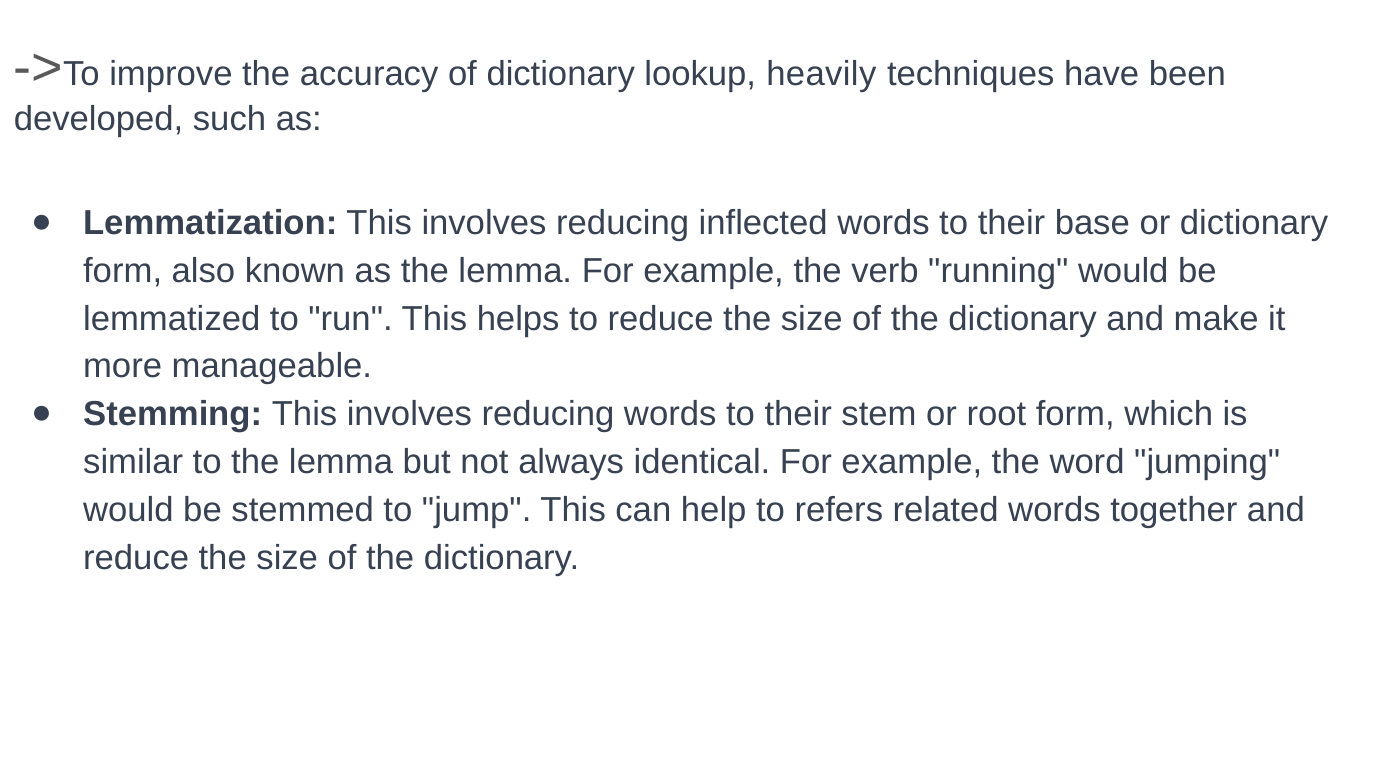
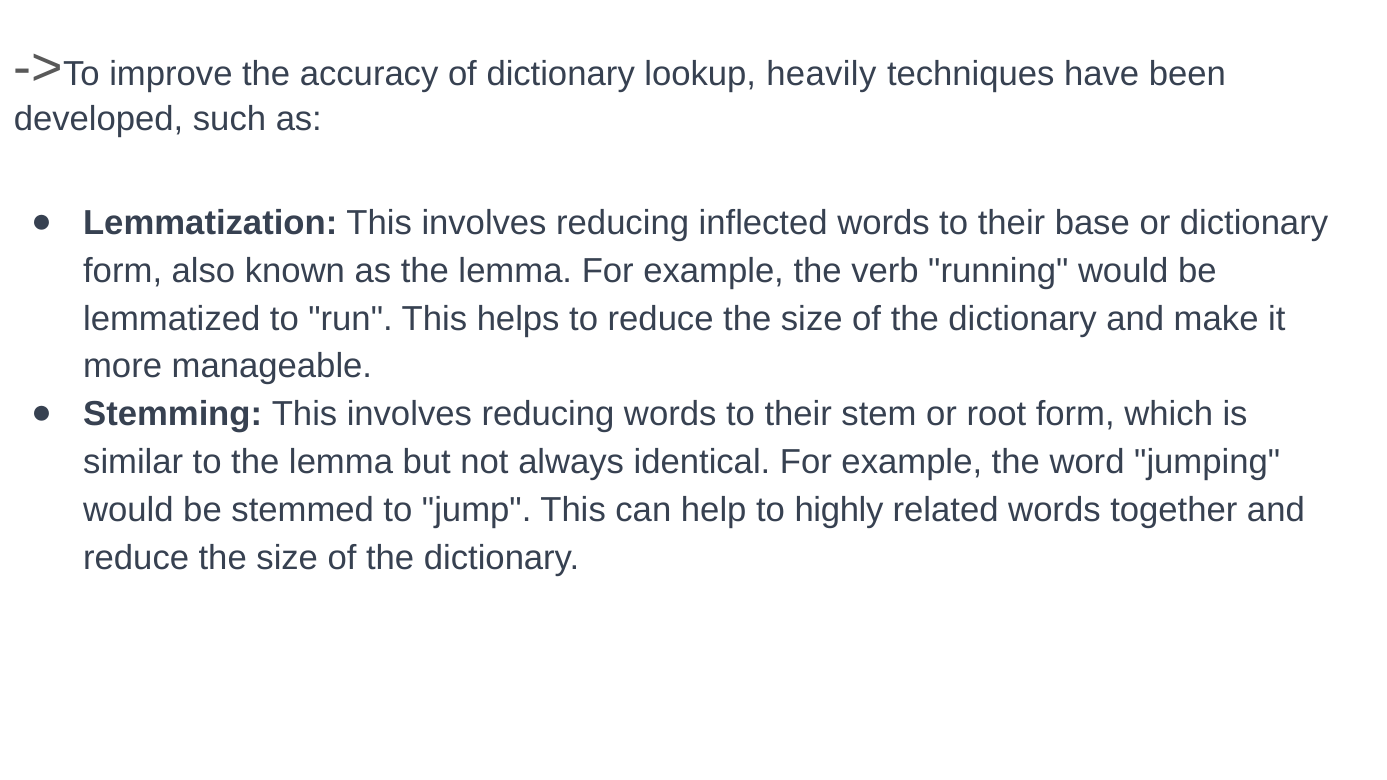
refers: refers -> highly
